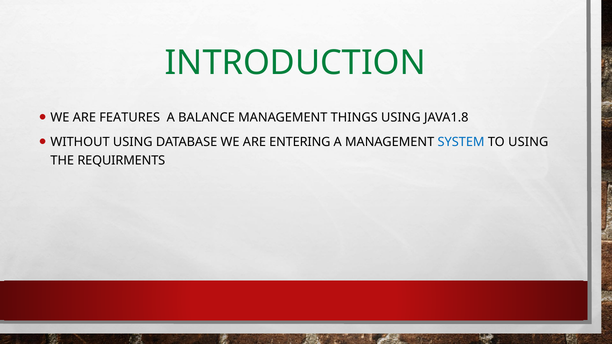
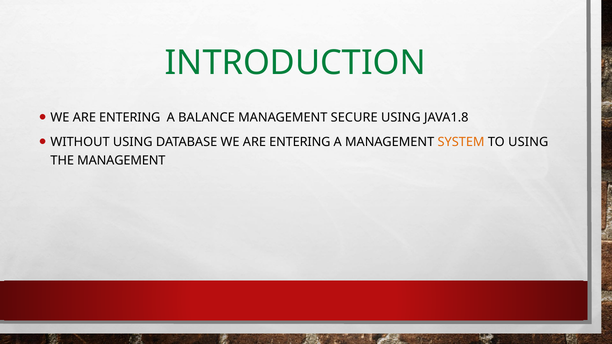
FEATURES at (130, 117): FEATURES -> ENTERING
THINGS: THINGS -> SECURE
SYSTEM colour: blue -> orange
THE REQUIRMENTS: REQUIRMENTS -> MANAGEMENT
